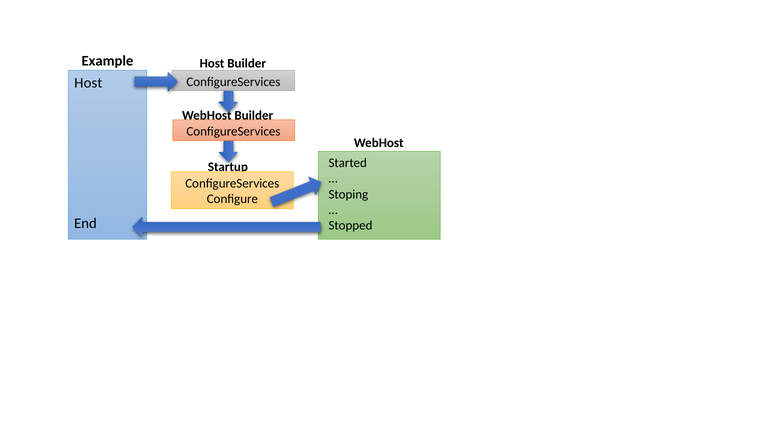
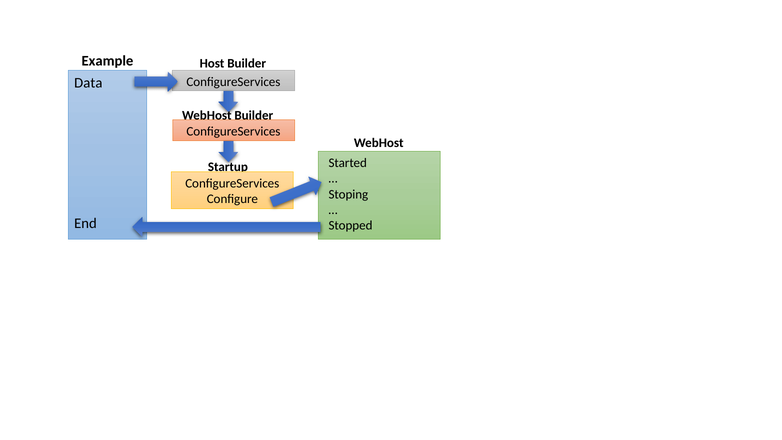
Host at (88, 83): Host -> Data
